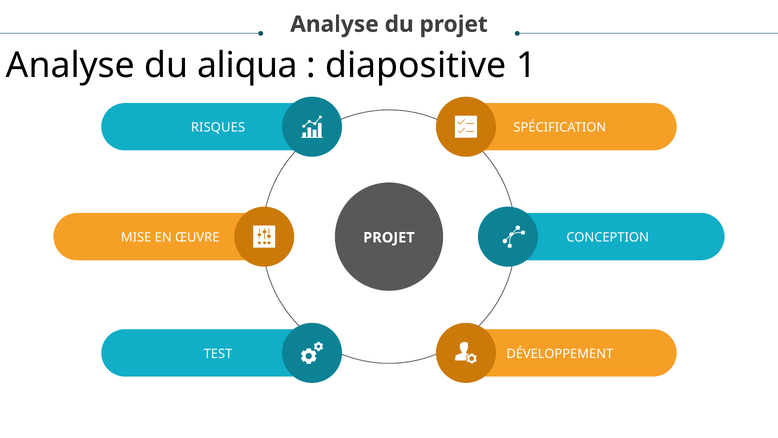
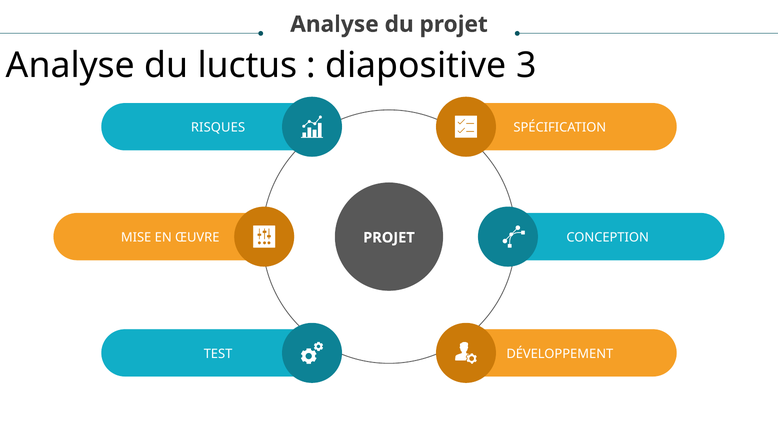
aliqua: aliqua -> luctus
1: 1 -> 3
